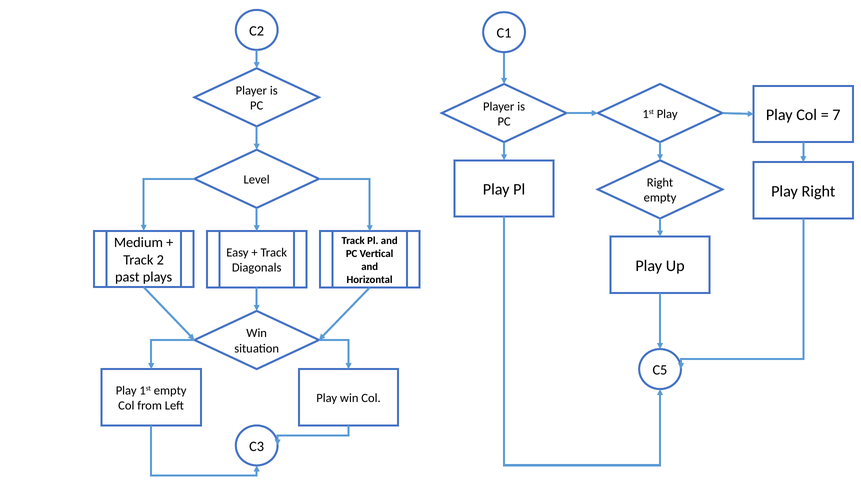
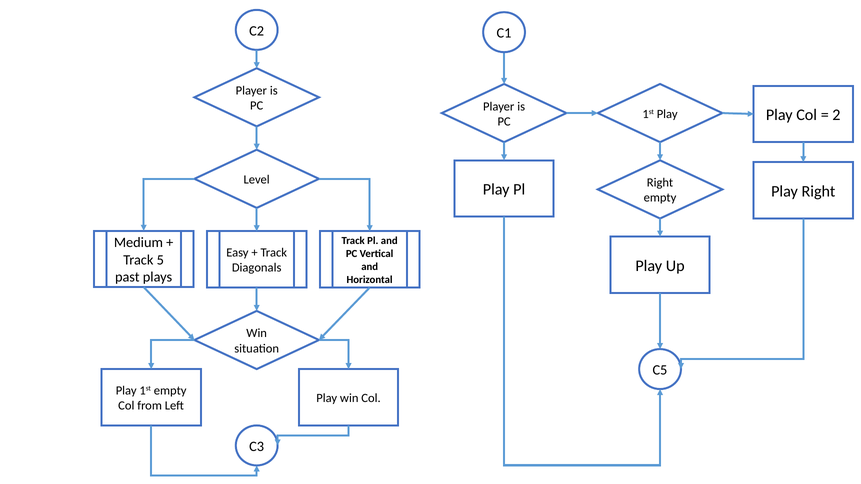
7: 7 -> 2
2: 2 -> 5
